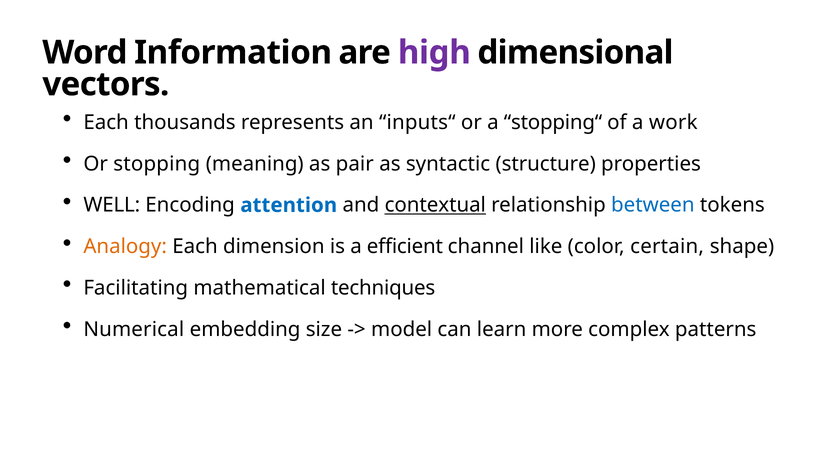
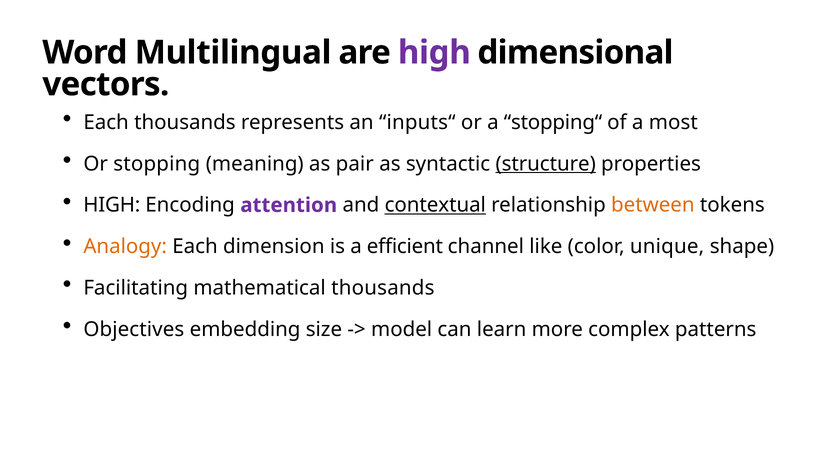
Information: Information -> Multilingual
work: work -> most
structure underline: none -> present
WELL at (112, 205): WELL -> HIGH
attention colour: blue -> purple
between colour: blue -> orange
certain: certain -> unique
mathematical techniques: techniques -> thousands
Numerical: Numerical -> Objectives
